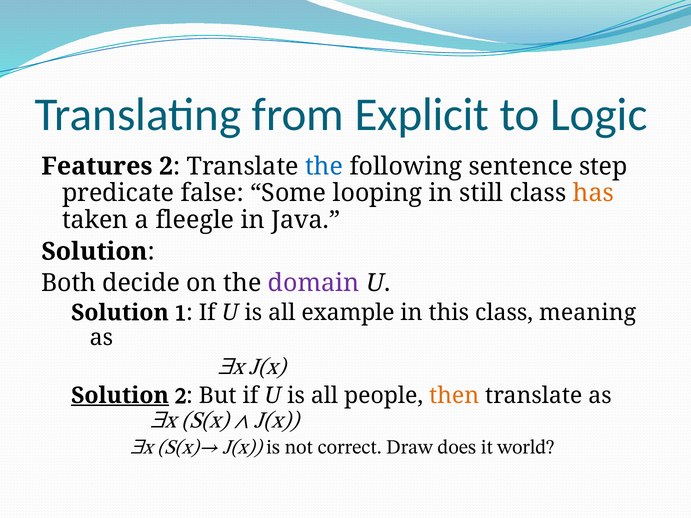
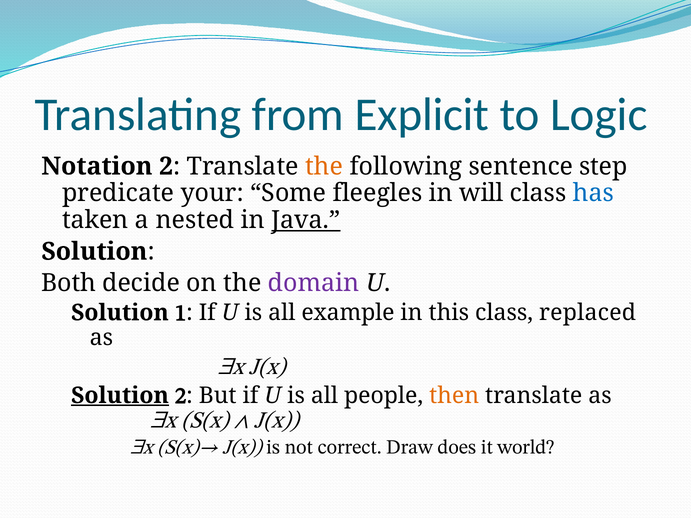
Features: Features -> Notation
the at (324, 166) colour: blue -> orange
false: false -> your
looping: looping -> fleegles
still: still -> will
has colour: orange -> blue
fleegle: fleegle -> nested
Java underline: none -> present
meaning: meaning -> replaced
